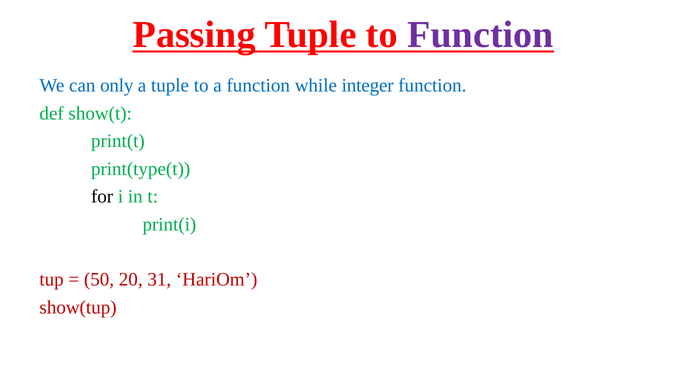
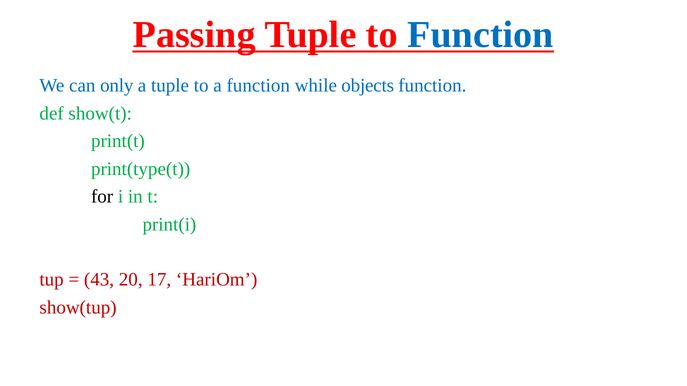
Function at (480, 35) colour: purple -> blue
integer: integer -> objects
50: 50 -> 43
31: 31 -> 17
